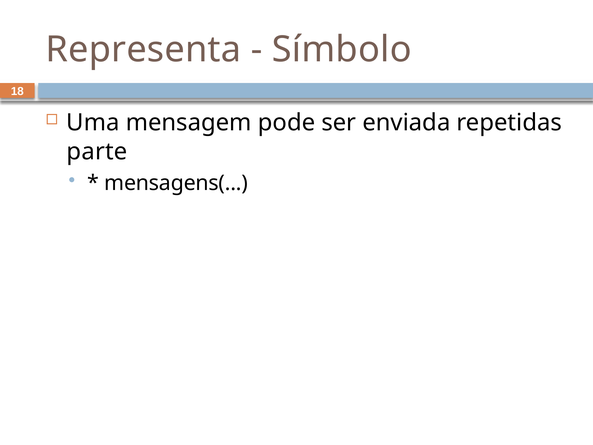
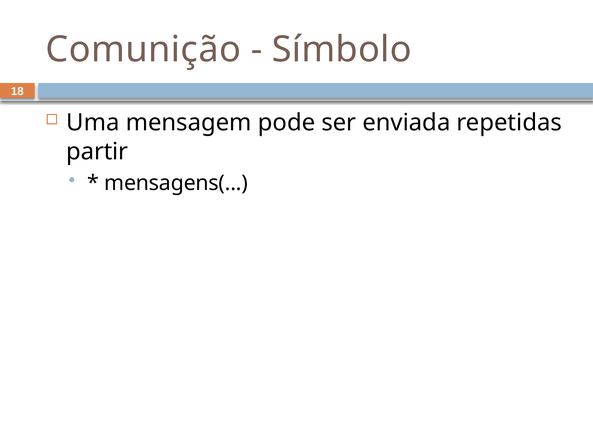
Representa: Representa -> Comunição
parte: parte -> partir
